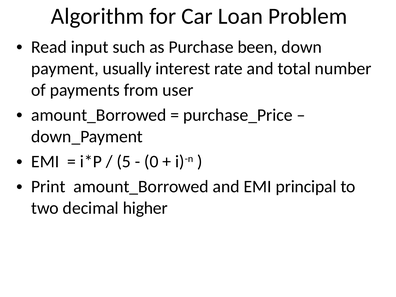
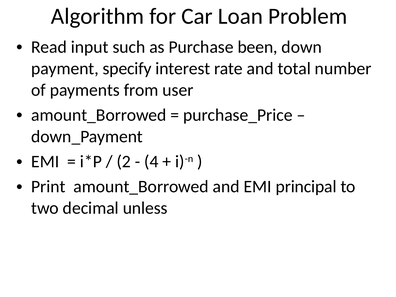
usually: usually -> specify
5: 5 -> 2
0: 0 -> 4
higher: higher -> unless
